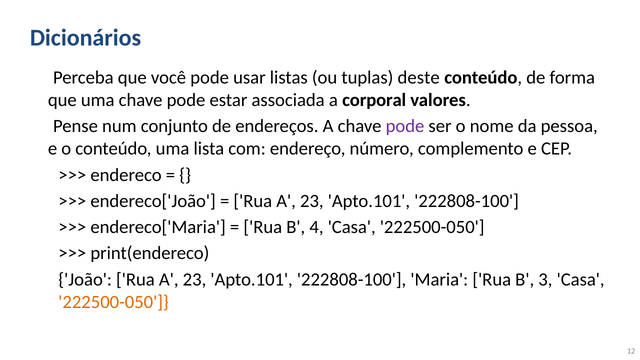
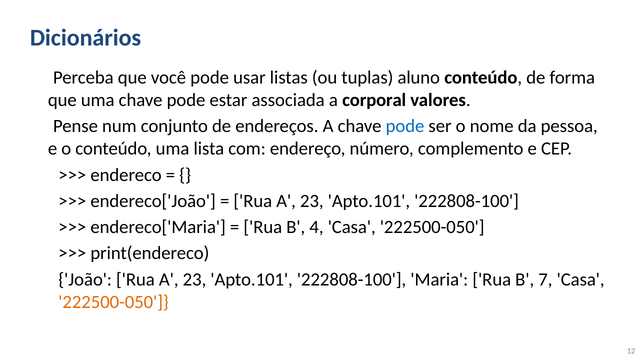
deste: deste -> aluno
pode at (405, 126) colour: purple -> blue
3: 3 -> 7
